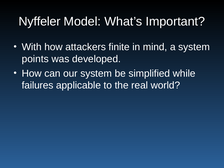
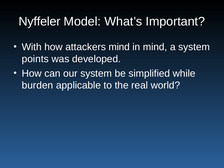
attackers finite: finite -> mind
failures: failures -> burden
